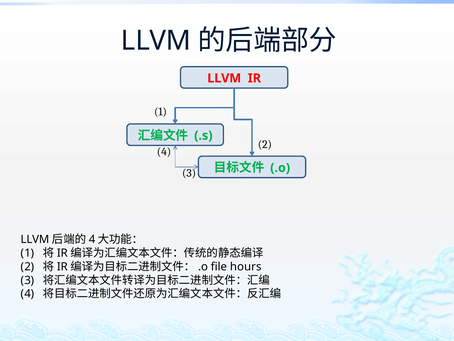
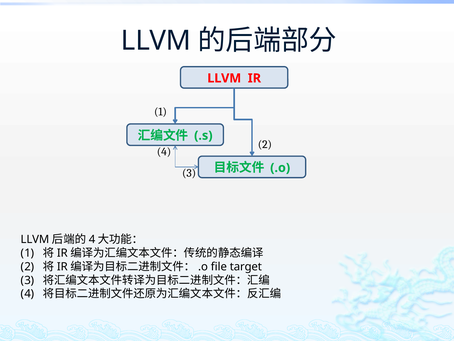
hours: hours -> target
